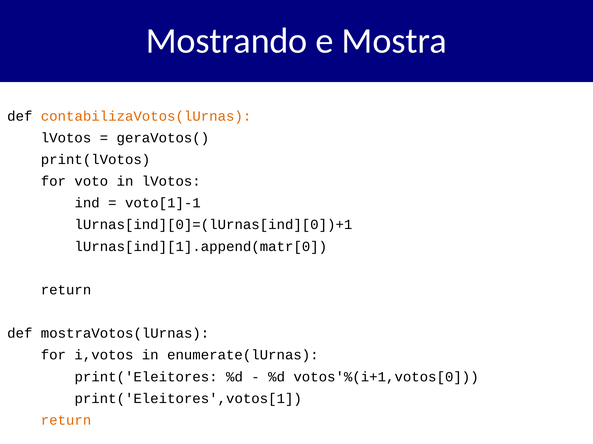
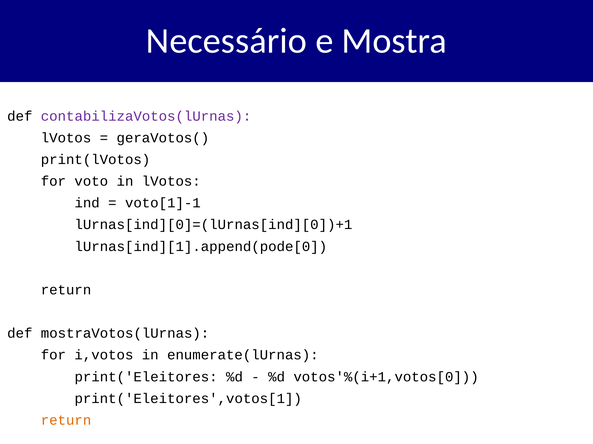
Mostrando: Mostrando -> Necessário
contabilizaVotos(lUrnas colour: orange -> purple
lUrnas[ind][1].append(matr[0: lUrnas[ind][1].append(matr[0 -> lUrnas[ind][1].append(pode[0
